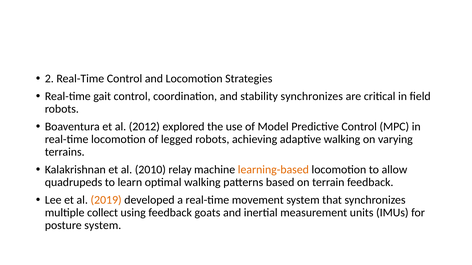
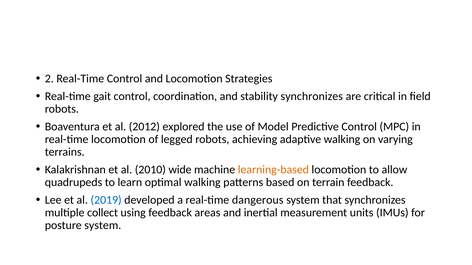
relay: relay -> wide
2019 colour: orange -> blue
movement: movement -> dangerous
goats: goats -> areas
